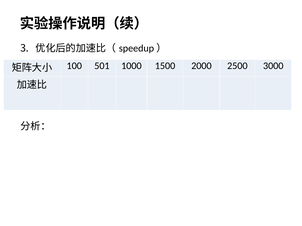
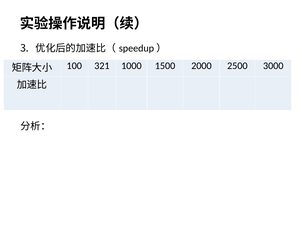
501: 501 -> 321
